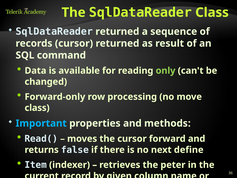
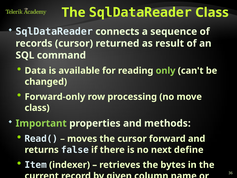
SqlDataReader returned: returned -> connects
Important colour: light blue -> light green
peter: peter -> bytes
